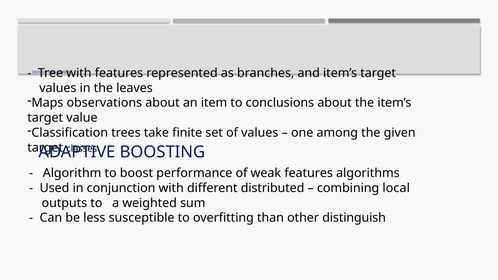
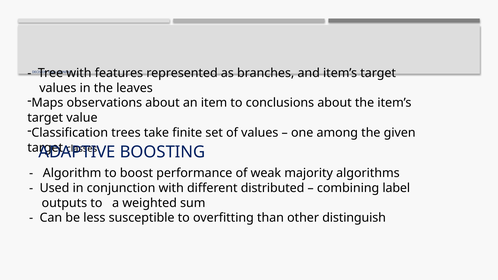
weak features: features -> majority
local: local -> label
